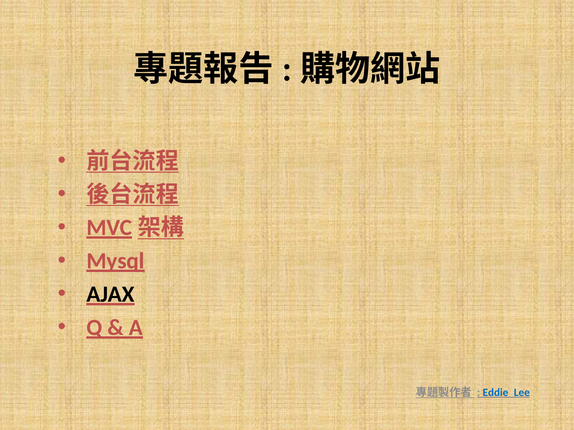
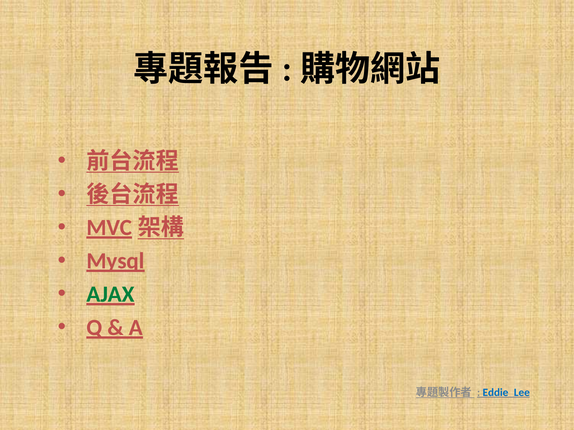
AJAX colour: black -> green
